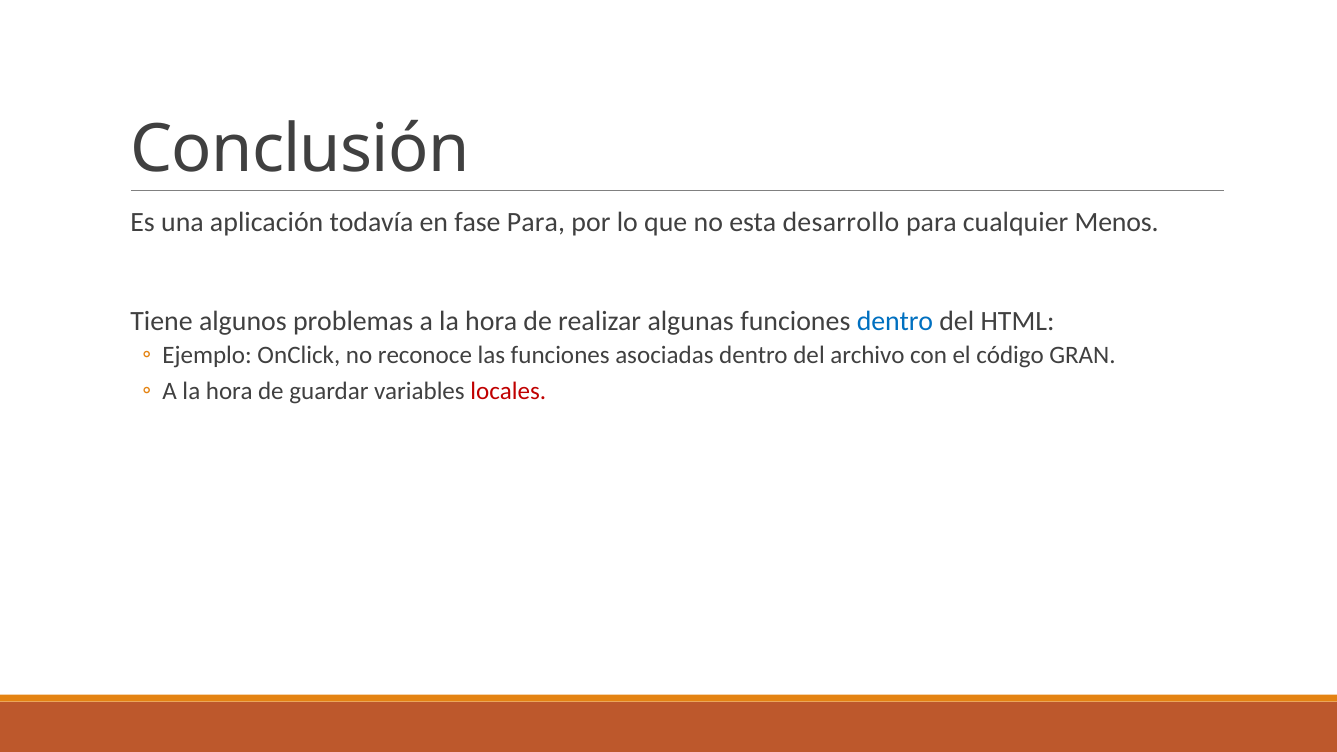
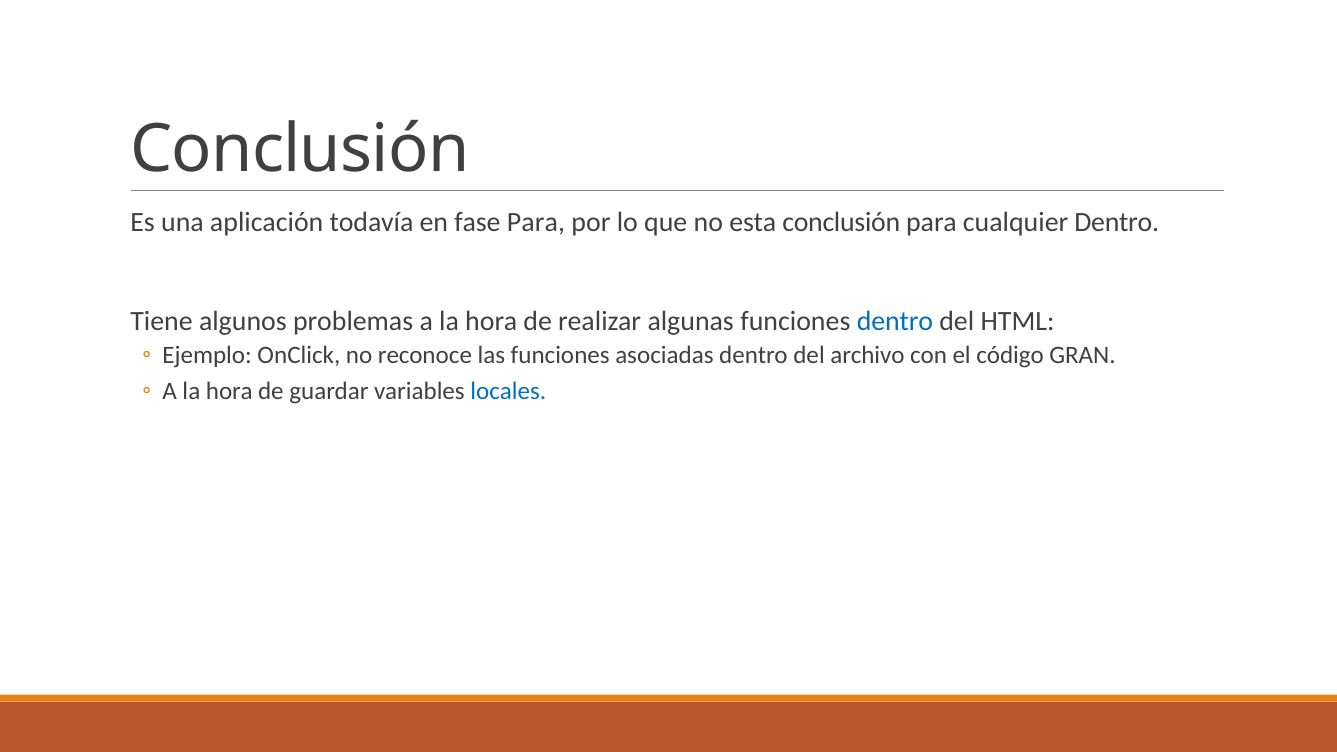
esta desarrollo: desarrollo -> conclusión
cualquier Menos: Menos -> Dentro
locales colour: red -> blue
